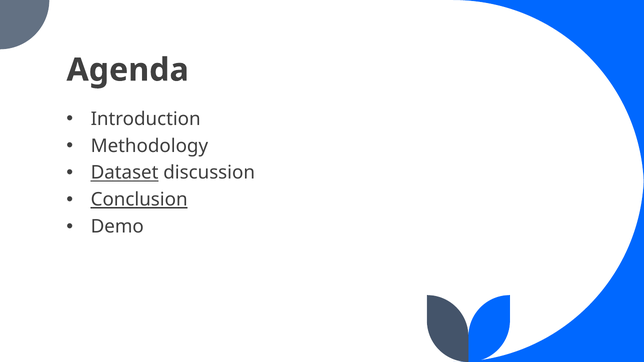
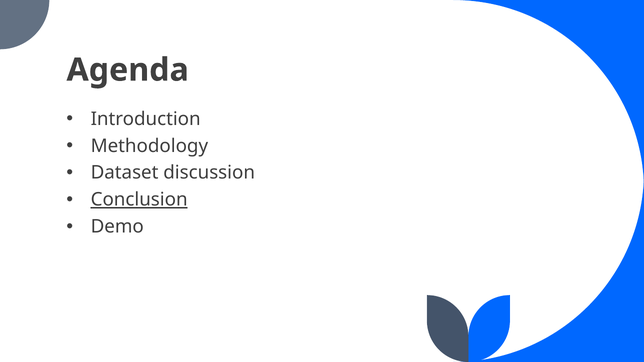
Dataset underline: present -> none
